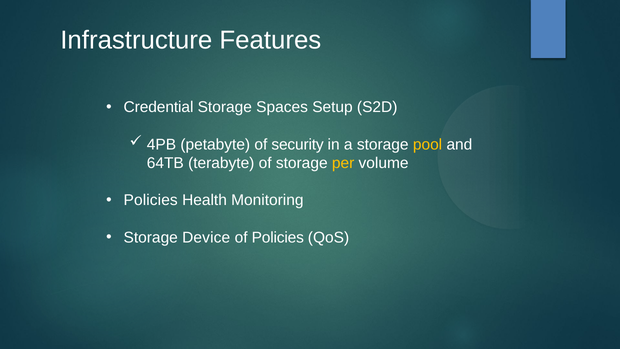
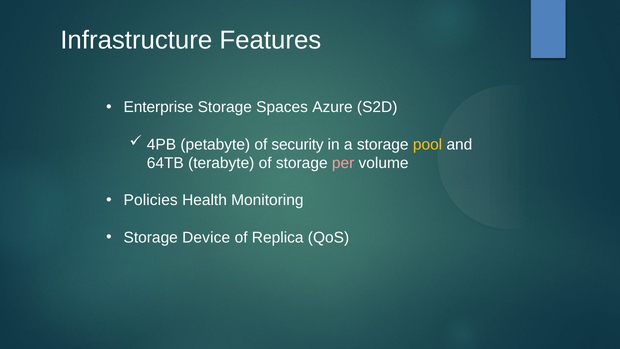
Credential: Credential -> Enterprise
Setup: Setup -> Azure
per colour: yellow -> pink
of Policies: Policies -> Replica
